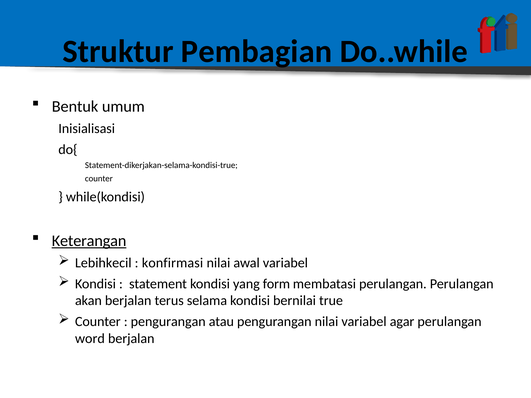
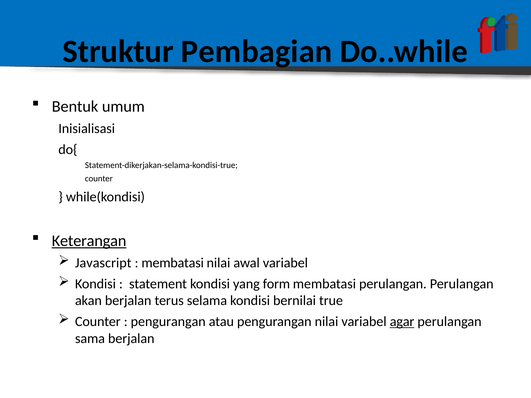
Lebihkecil: Lebihkecil -> Javascript
konfirmasi at (173, 263): konfirmasi -> membatasi
agar underline: none -> present
word: word -> sama
